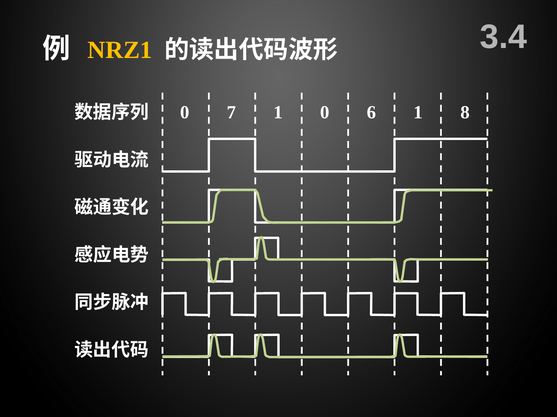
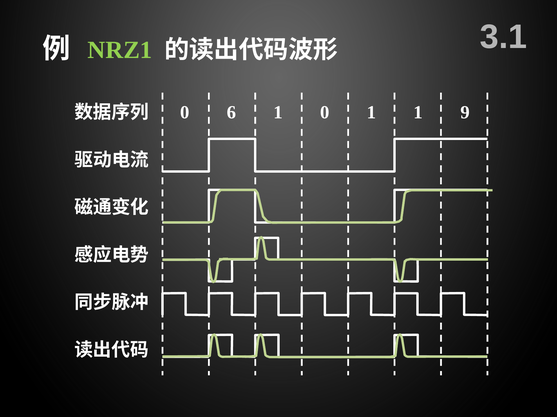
3.4: 3.4 -> 3.1
NRZ1 colour: yellow -> light green
7: 7 -> 6
0 6: 6 -> 1
8: 8 -> 9
